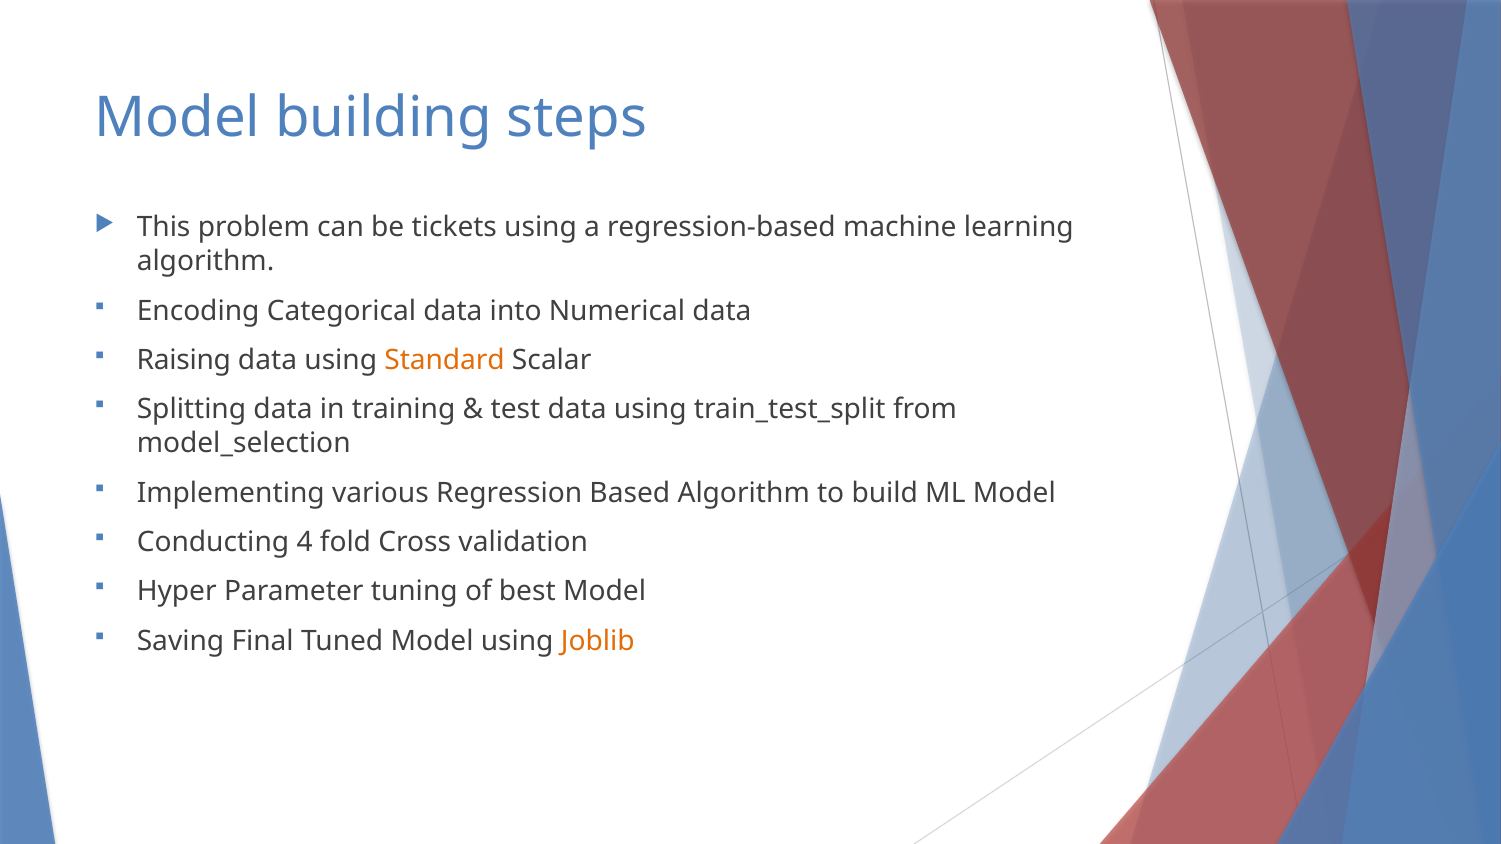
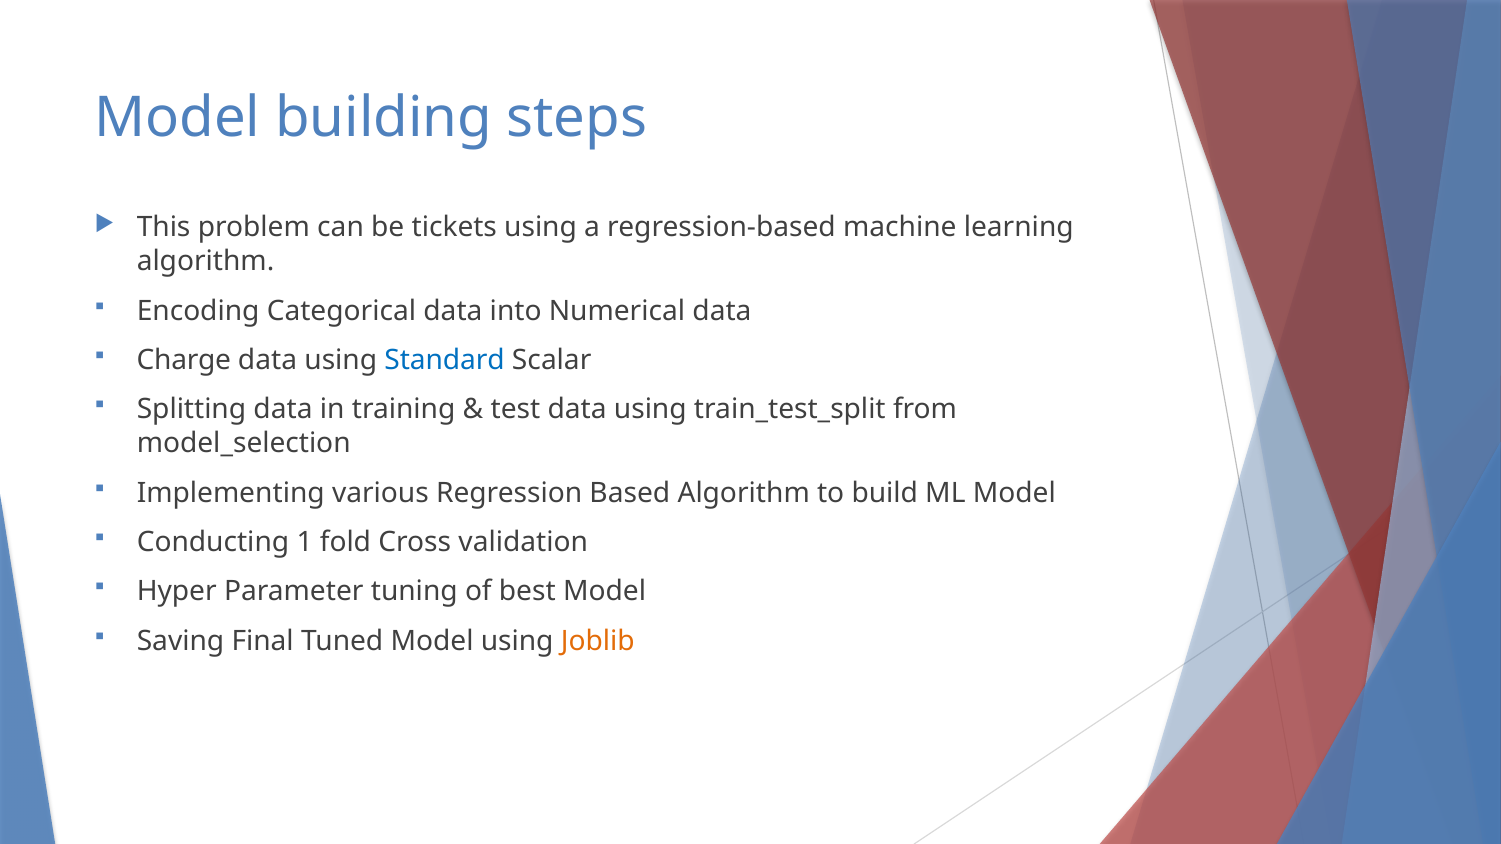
Raising: Raising -> Charge
Standard colour: orange -> blue
4: 4 -> 1
